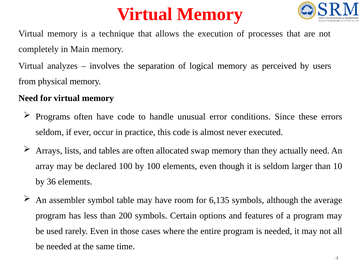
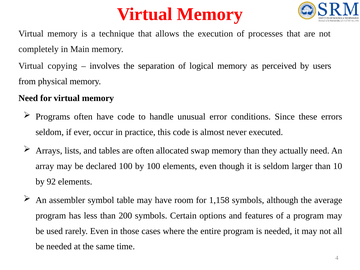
analyzes: analyzes -> copying
36: 36 -> 92
6,135: 6,135 -> 1,158
